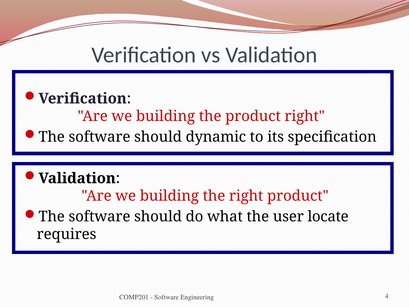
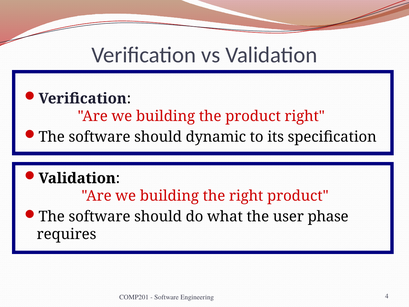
locate: locate -> phase
